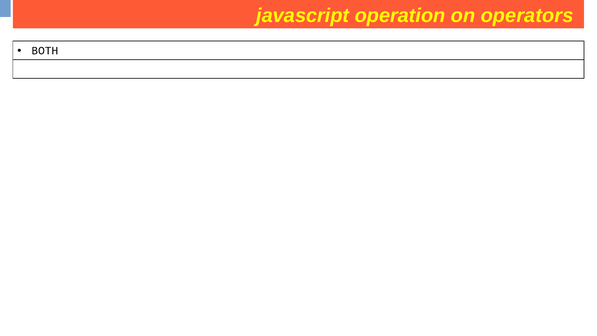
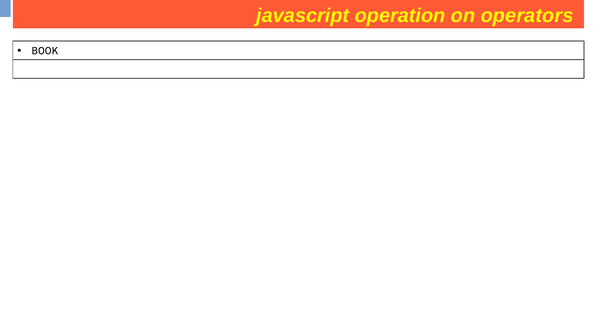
BOTH: BOTH -> BOOK
